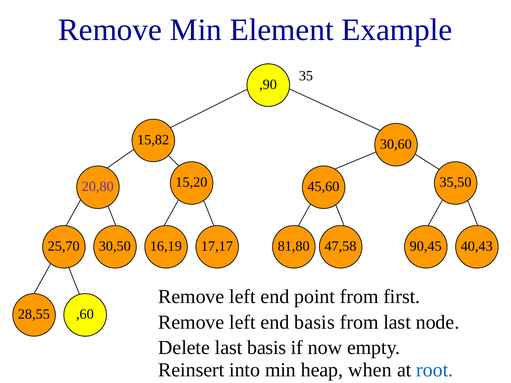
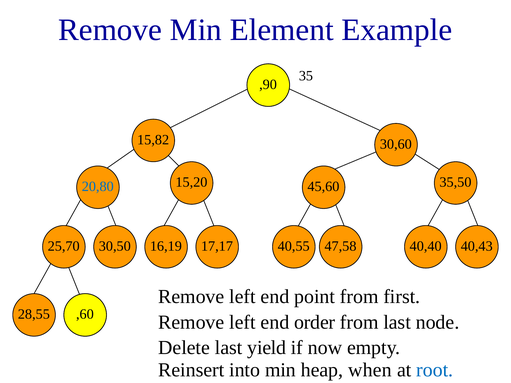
20,80 colour: purple -> blue
81,80: 81,80 -> 40,55
90,45: 90,45 -> 40,40
end basis: basis -> order
last basis: basis -> yield
